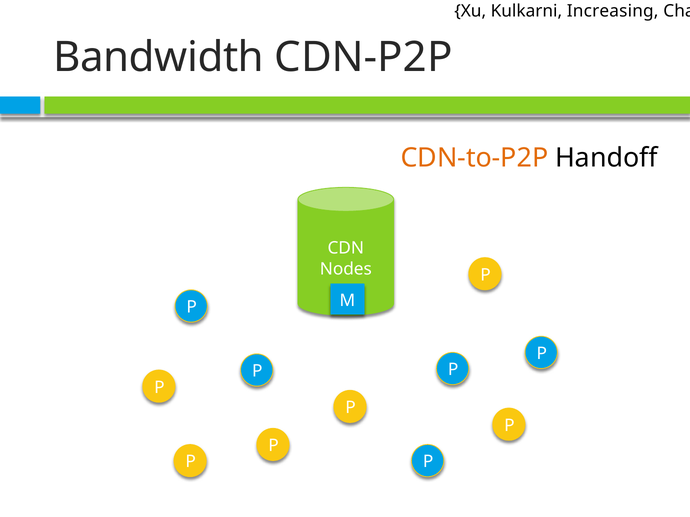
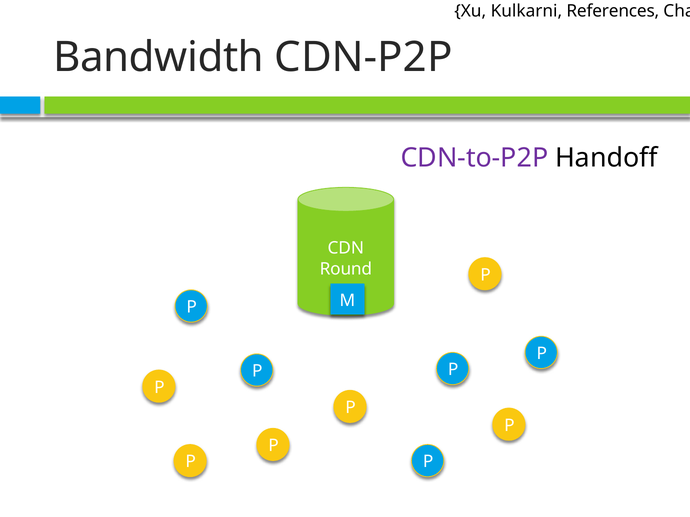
Increasing: Increasing -> References
CDN-to-P2P colour: orange -> purple
Nodes: Nodes -> Round
